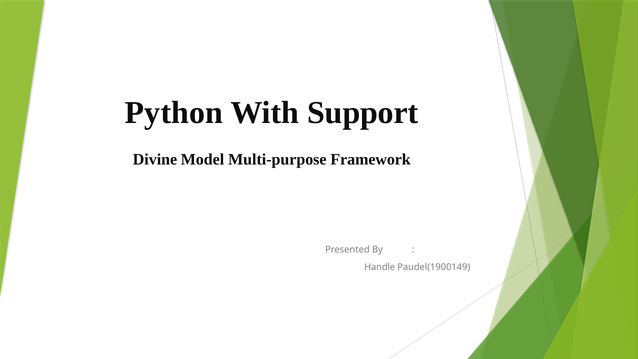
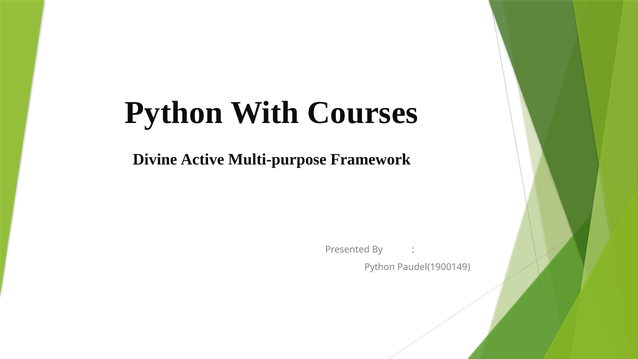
Support: Support -> Courses
Model: Model -> Active
Handle at (380, 267): Handle -> Python
